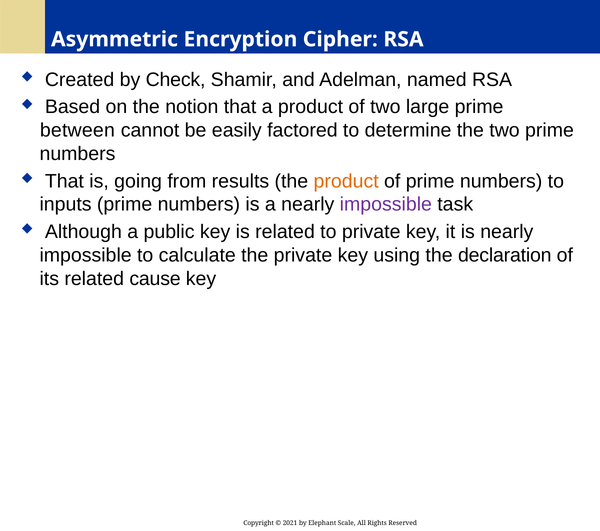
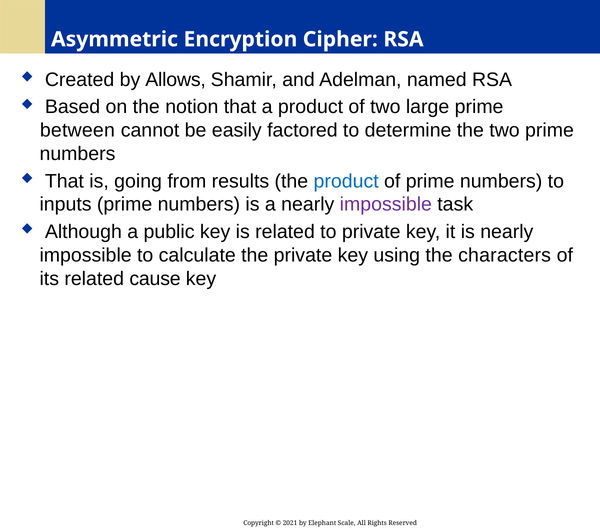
Check: Check -> Allows
product at (346, 181) colour: orange -> blue
declaration: declaration -> characters
